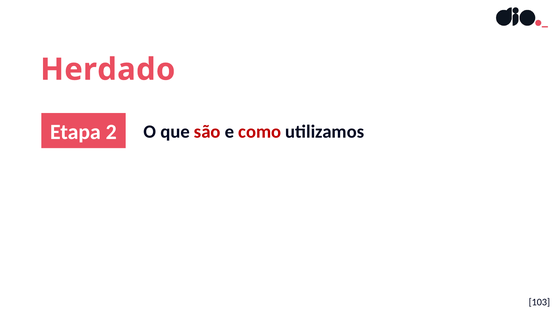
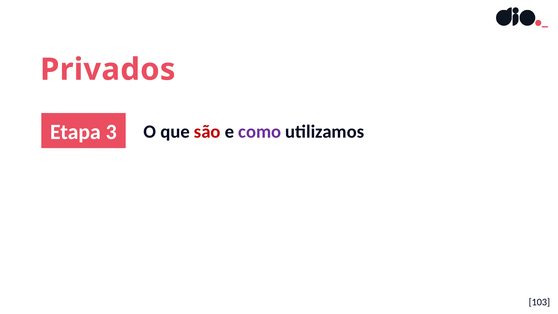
Herdado: Herdado -> Privados
2: 2 -> 3
como colour: red -> purple
